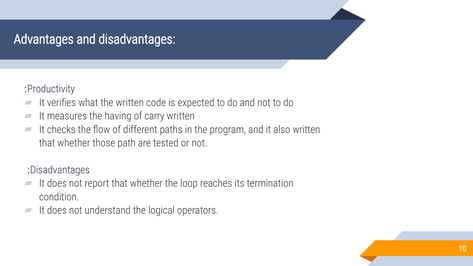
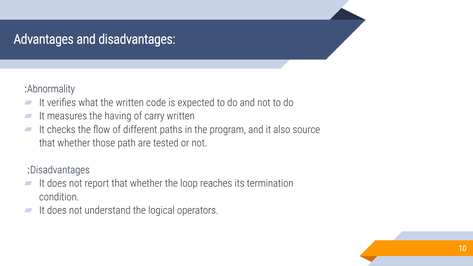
Productivity: Productivity -> Abnormality
also written: written -> source
